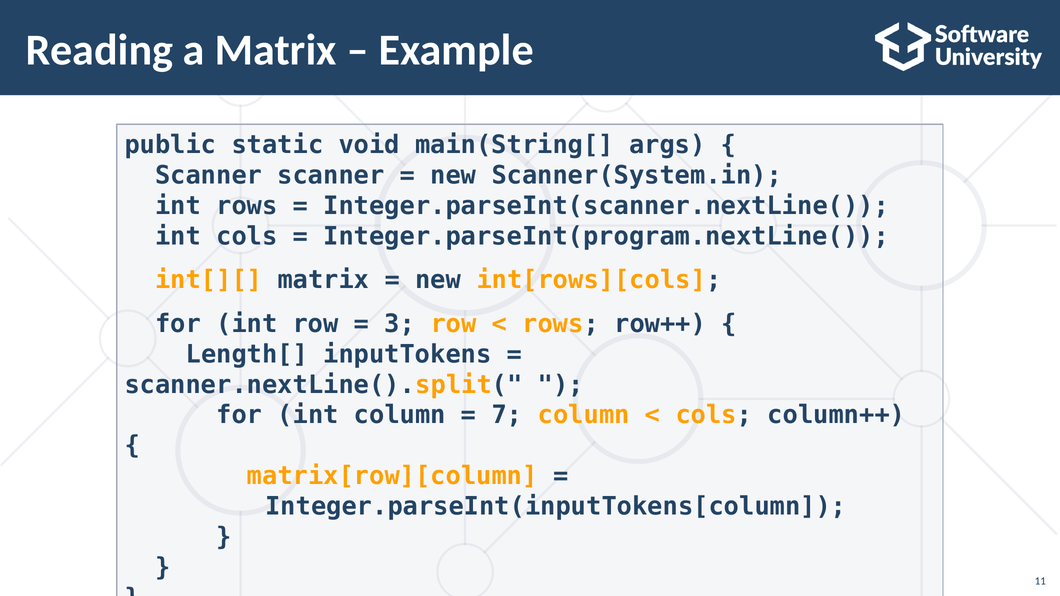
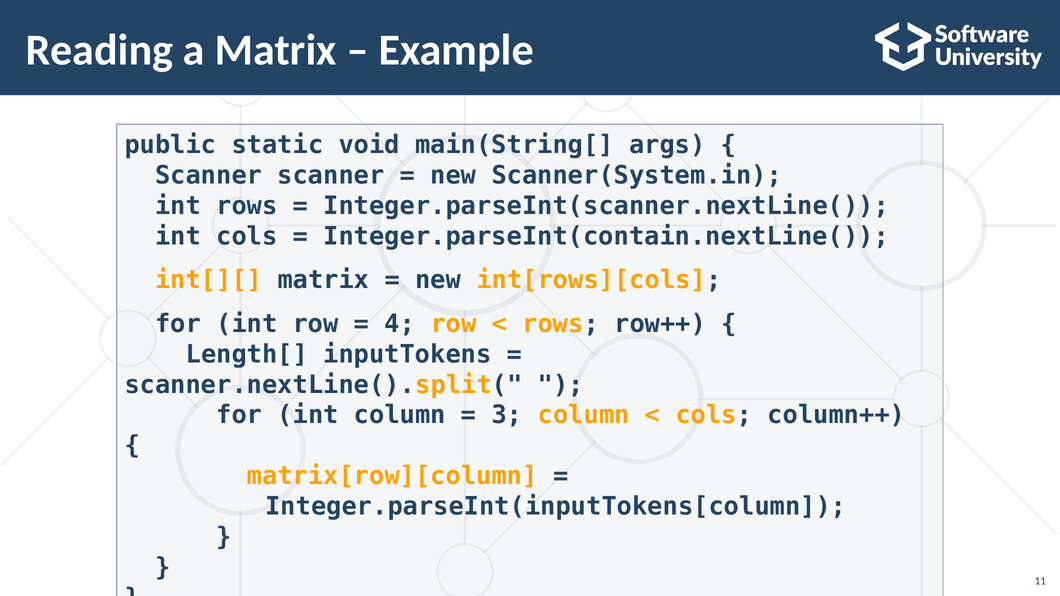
Integer.parseInt(program.nextLine(: Integer.parseInt(program.nextLine( -> Integer.parseInt(contain.nextLine(
3: 3 -> 4
7: 7 -> 3
